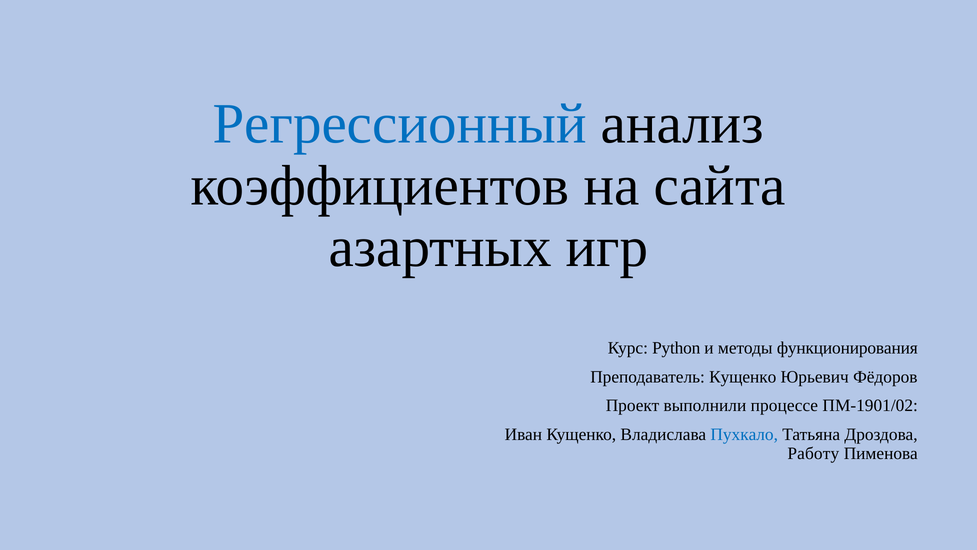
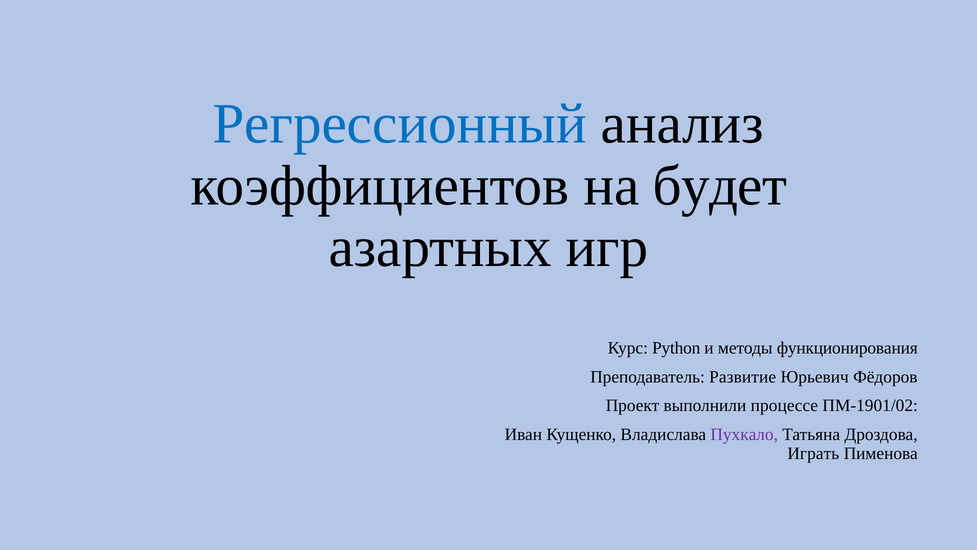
сайта: сайта -> будет
Преподаватель Кущенко: Кущенко -> Развитие
Пухкало colour: blue -> purple
Работу: Работу -> Играть
